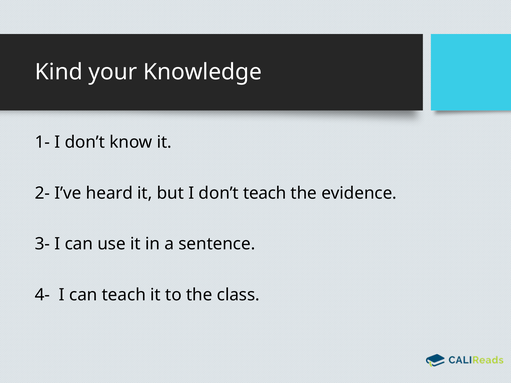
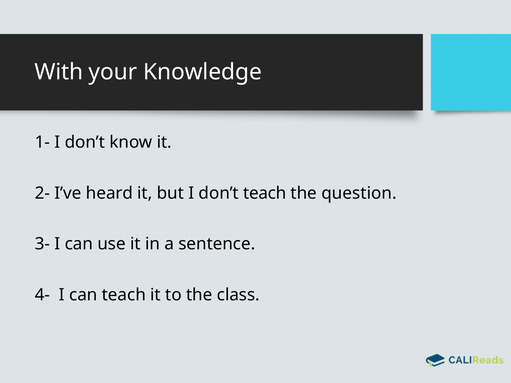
Kind: Kind -> With
evidence: evidence -> question
